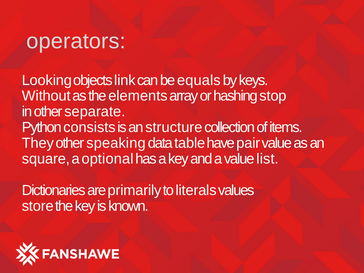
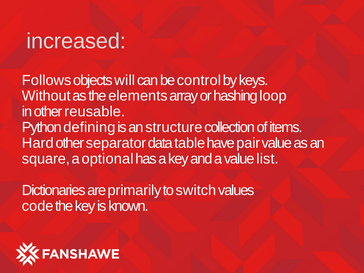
operators: operators -> increased
Looking: Looking -> Follows
link: link -> will
equals: equals -> control
stop: stop -> loop
separate: separate -> reusable
consists: consists -> defining
They: They -> Hard
speaking: speaking -> separator
literals: literals -> switch
store: store -> code
